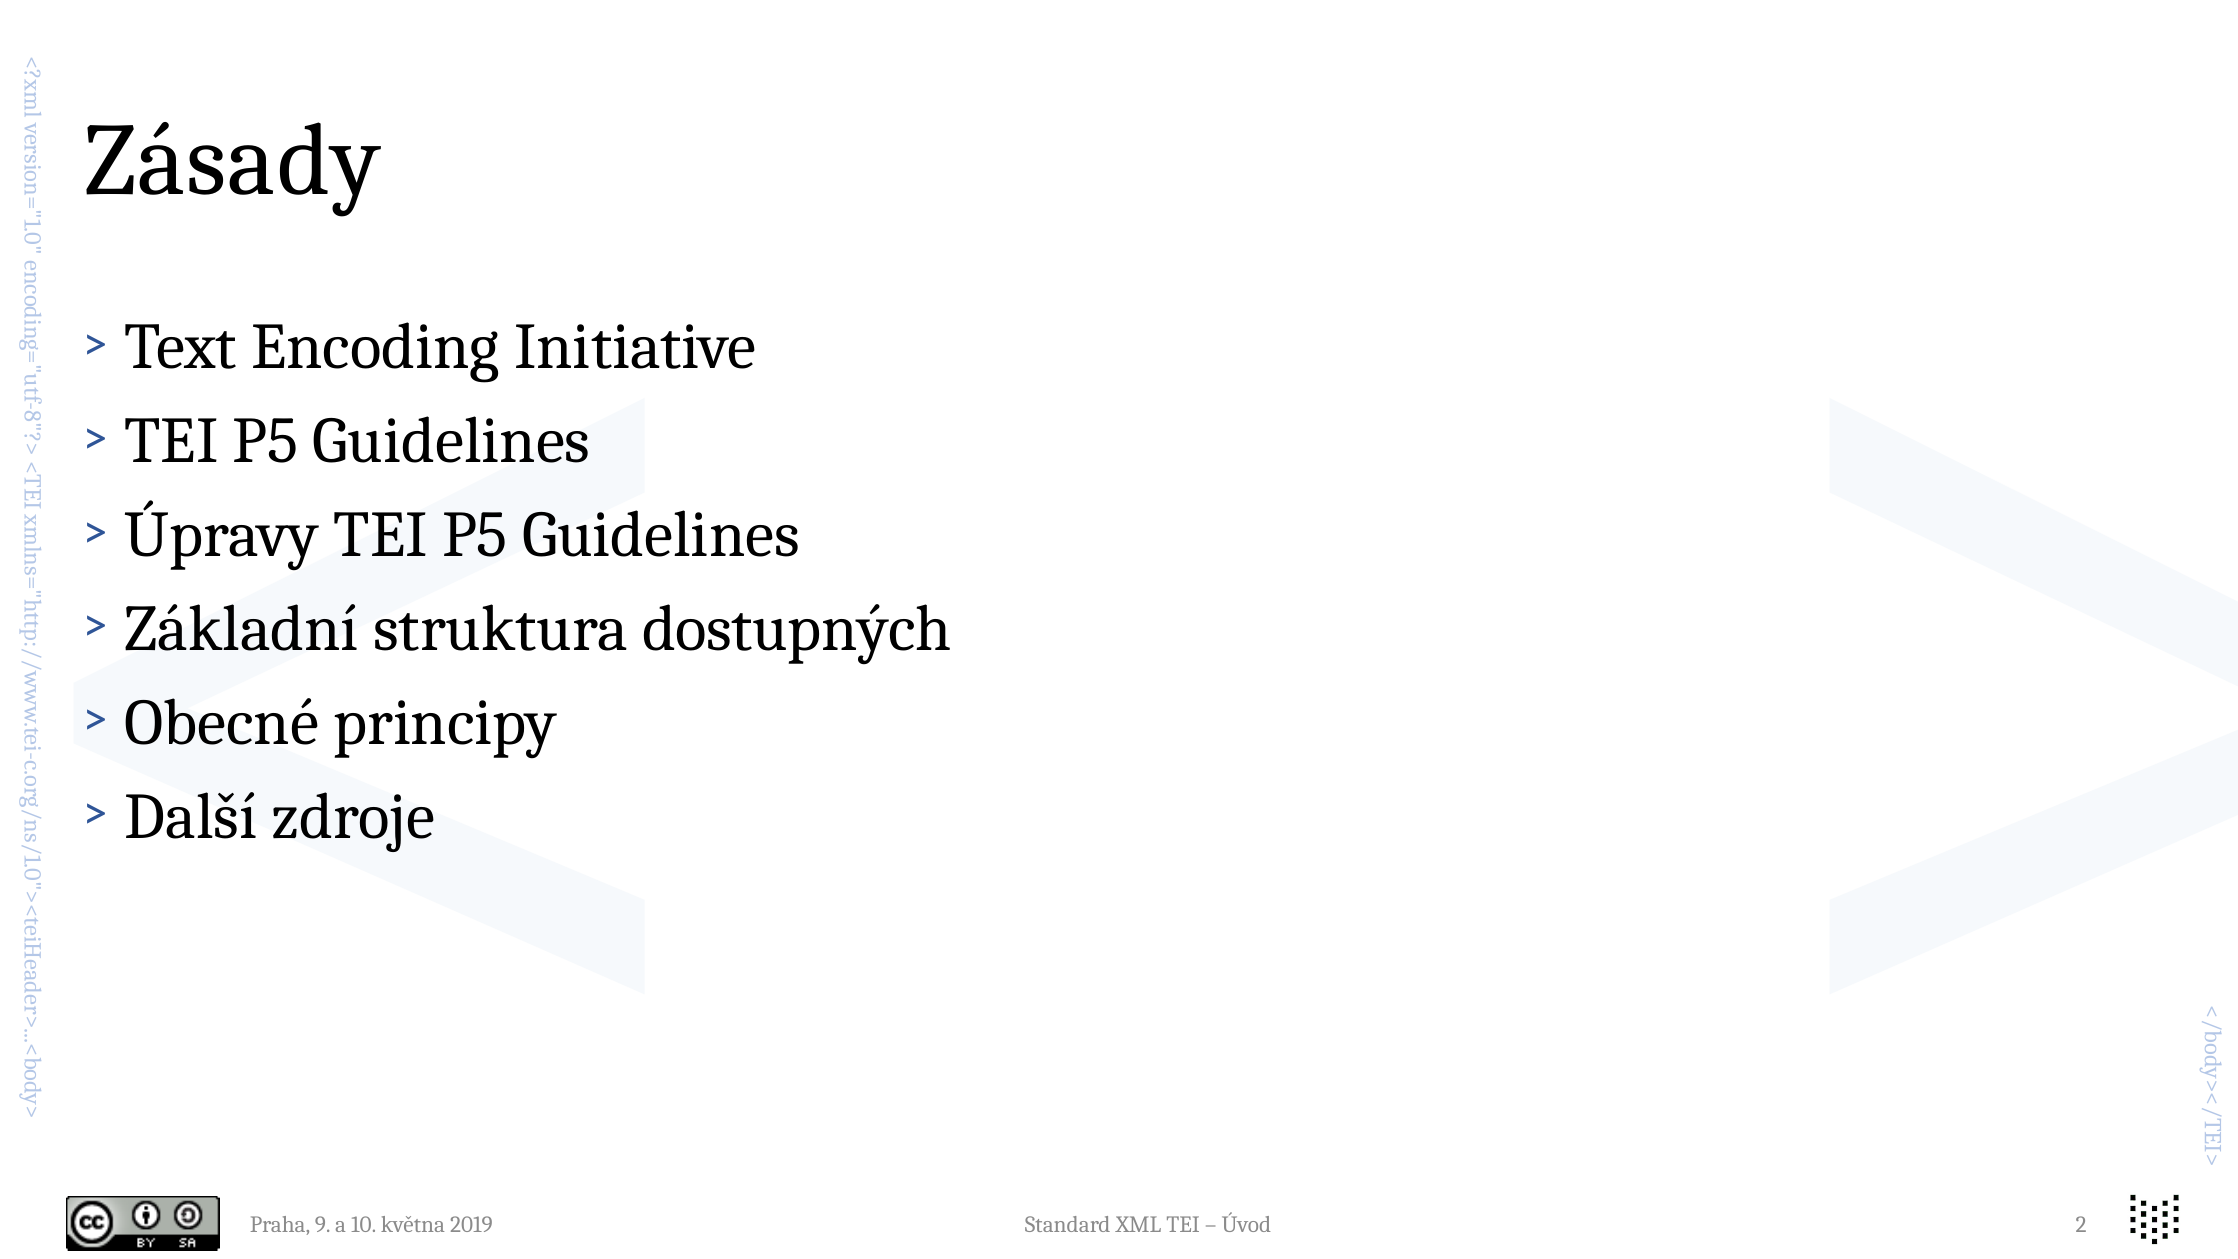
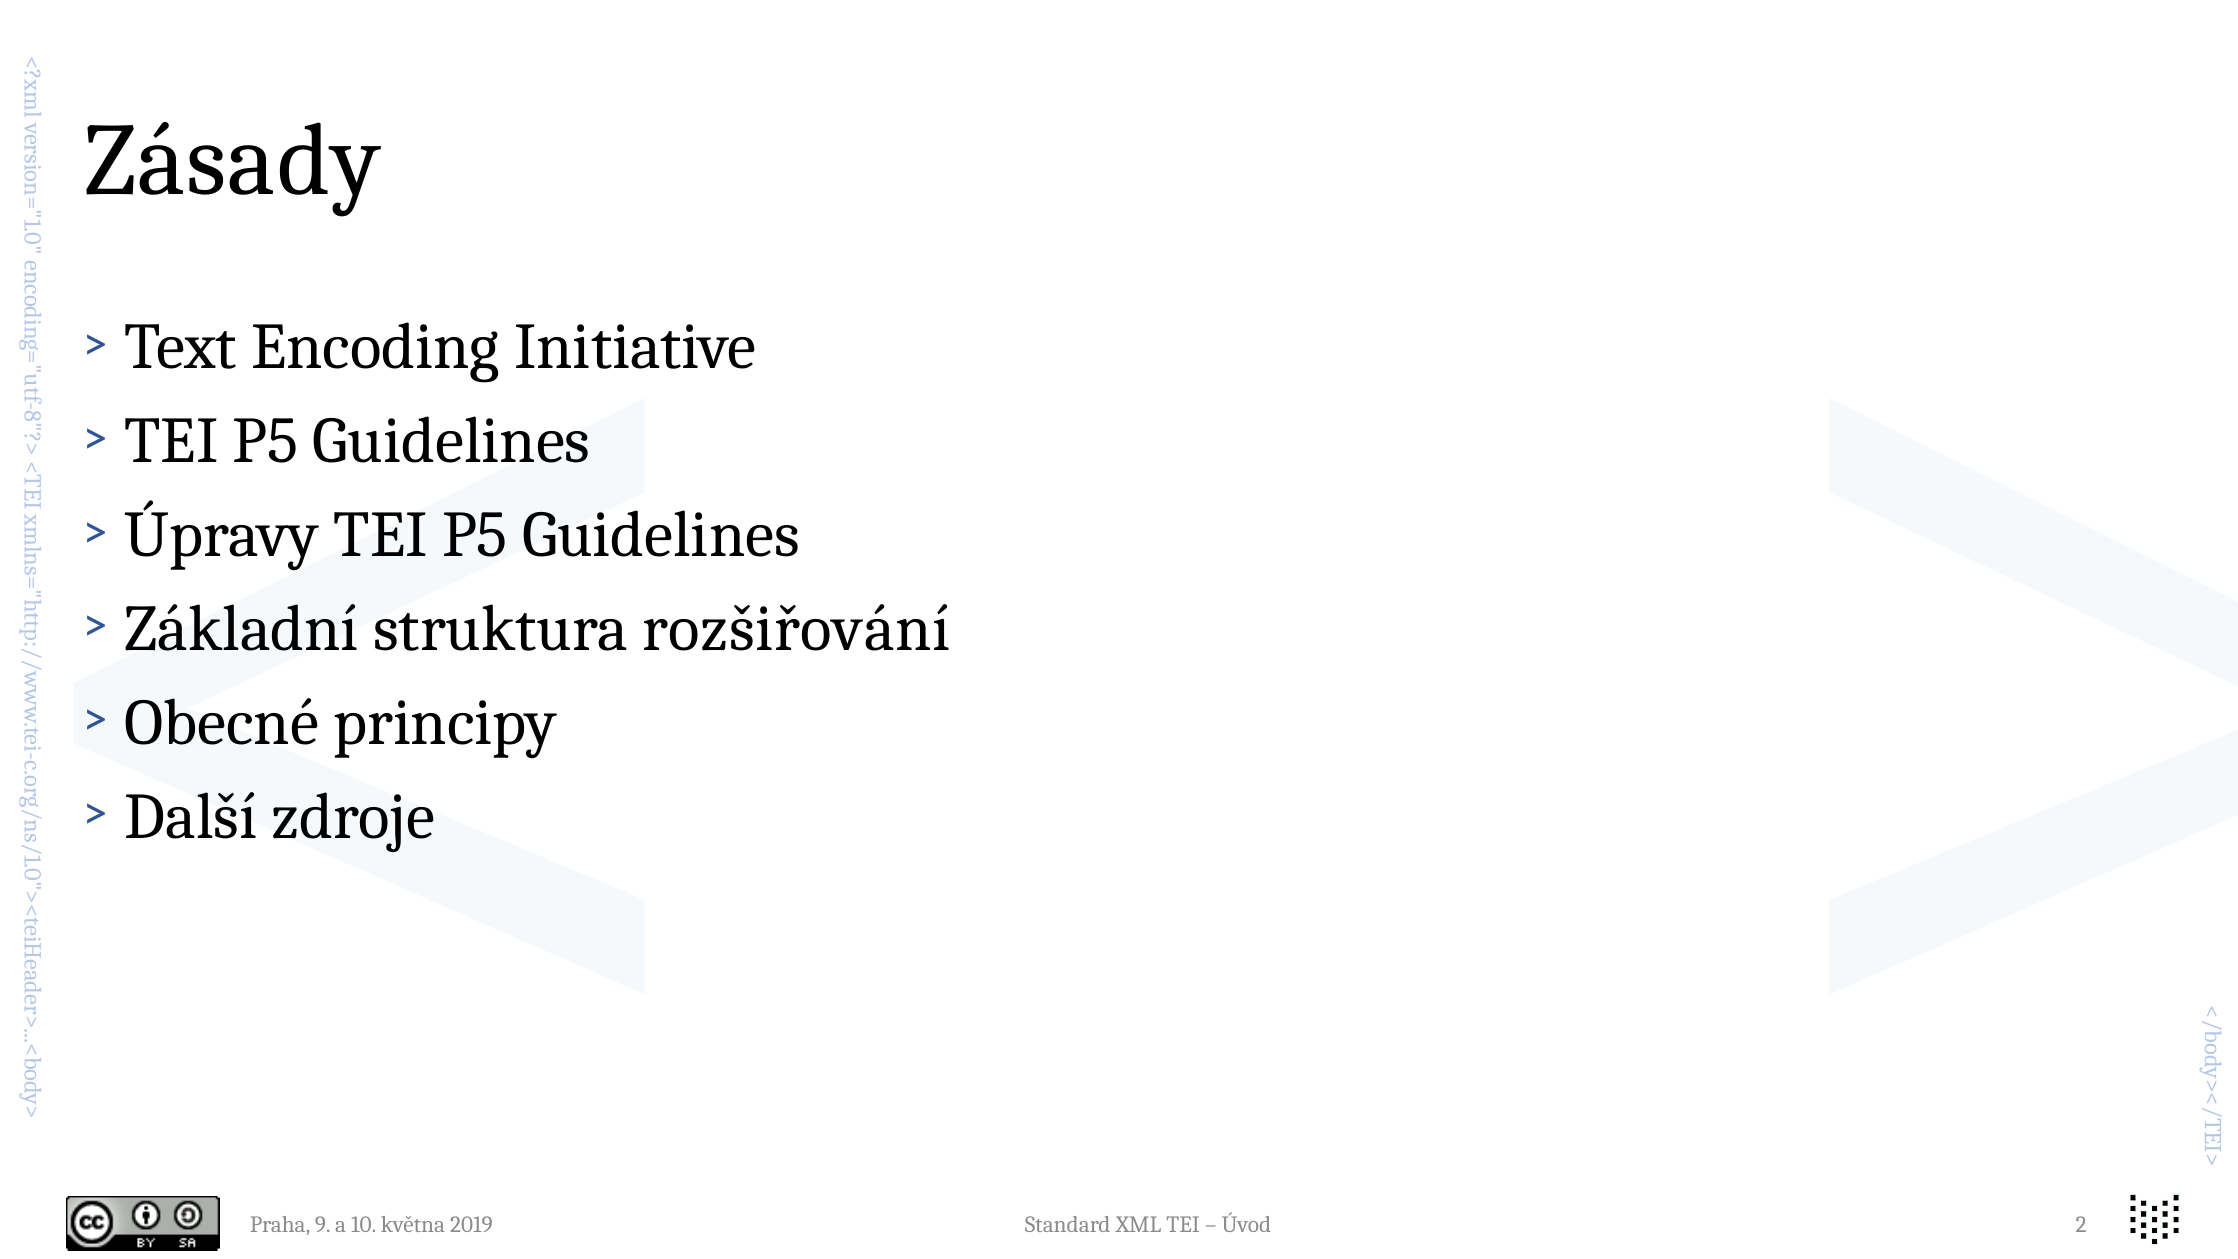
dostupných: dostupných -> rozšiřování
